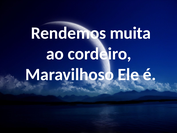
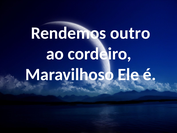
muita: muita -> outro
